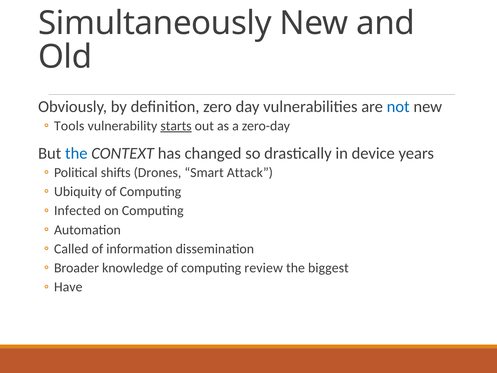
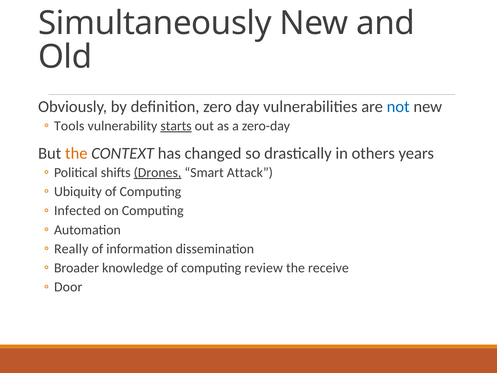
the at (76, 153) colour: blue -> orange
device: device -> others
Drones underline: none -> present
Called: Called -> Really
biggest: biggest -> receive
Have: Have -> Door
